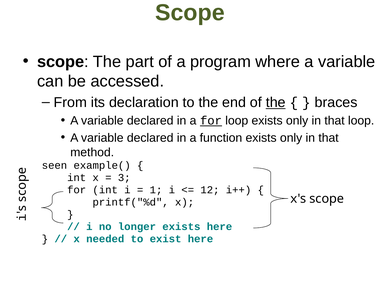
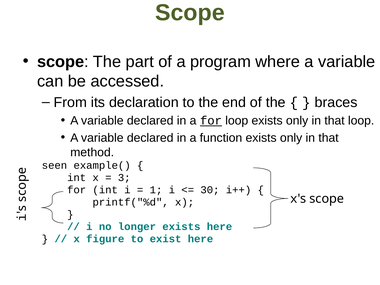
the at (276, 102) underline: present -> none
12: 12 -> 30
needed: needed -> figure
